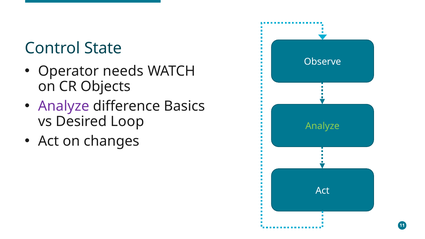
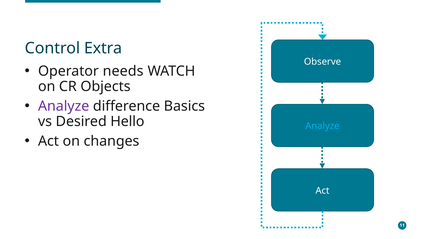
State: State -> Extra
Loop: Loop -> Hello
Analyze at (322, 126) colour: light green -> light blue
